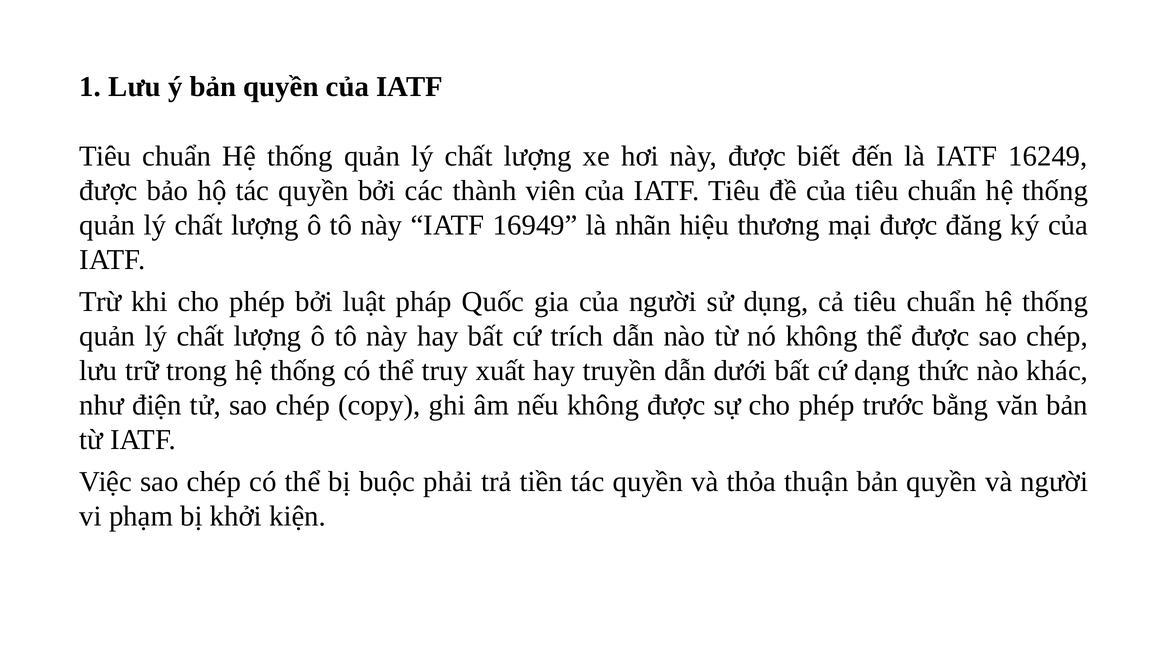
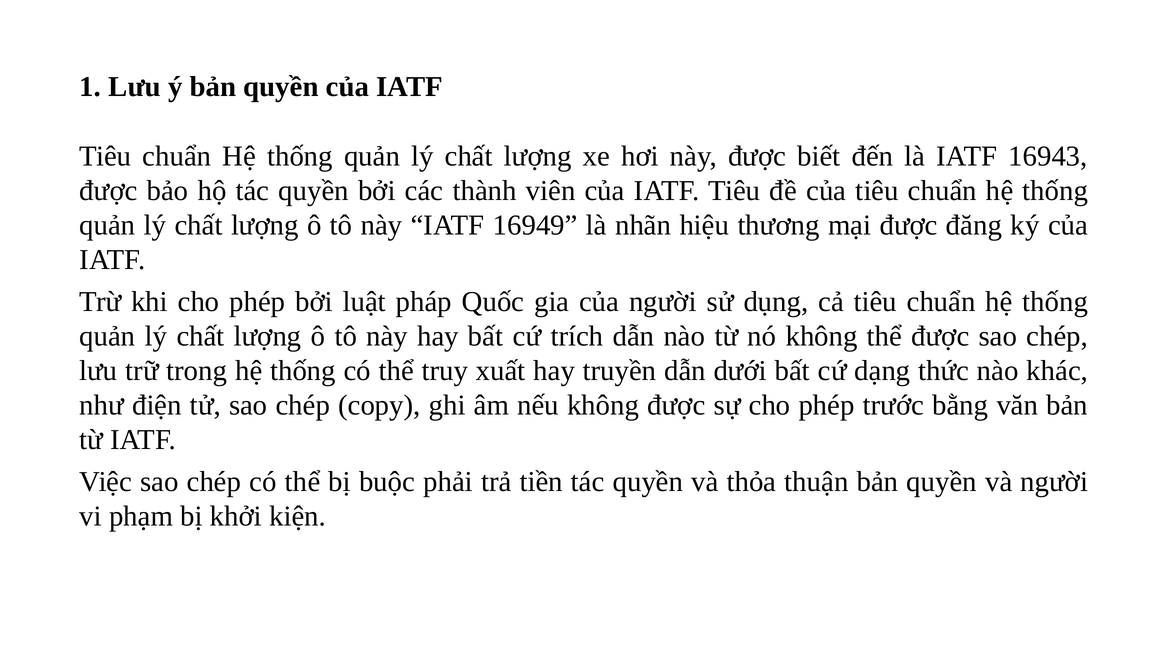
16249: 16249 -> 16943
